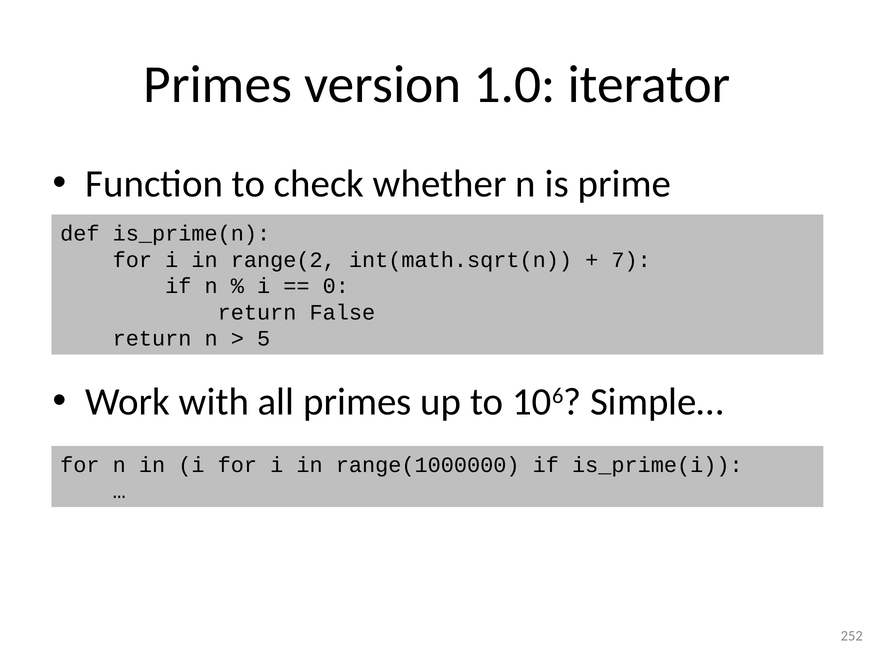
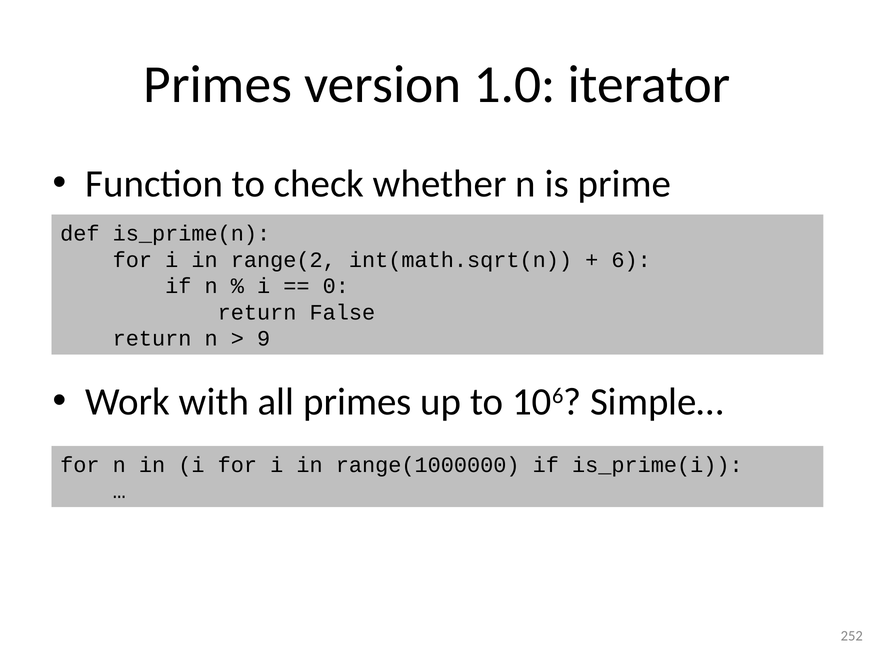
7: 7 -> 6
5: 5 -> 9
